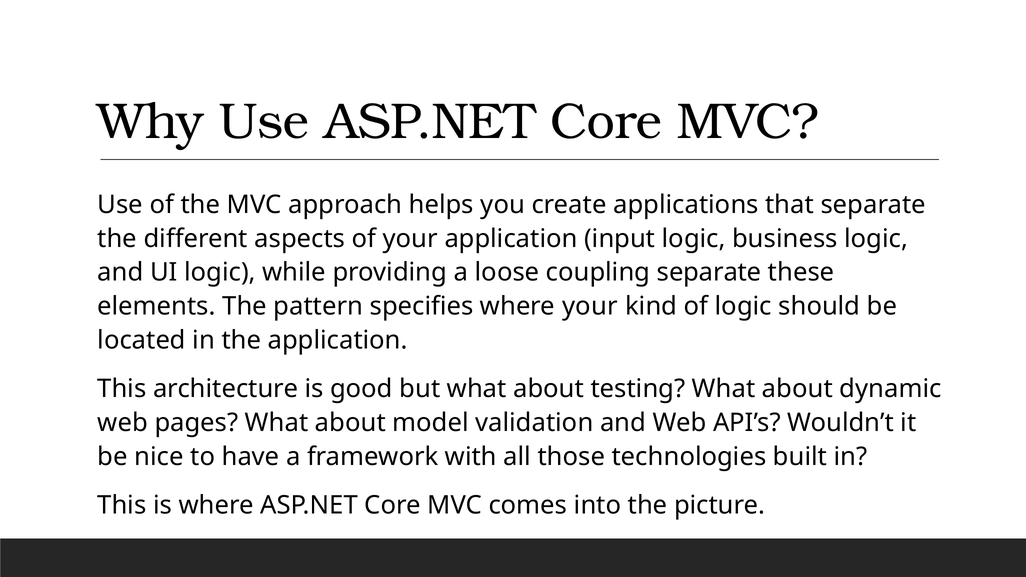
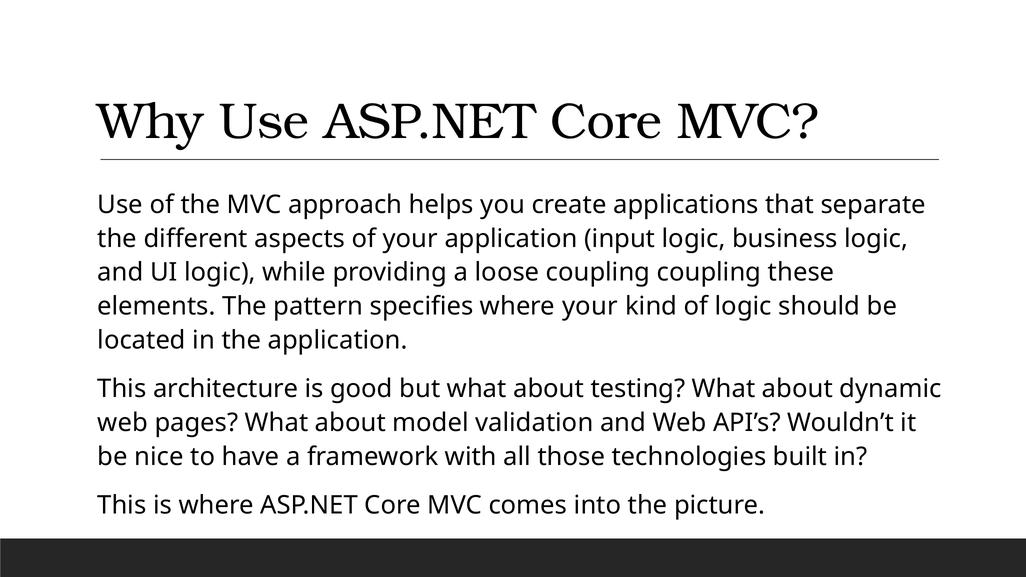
coupling separate: separate -> coupling
